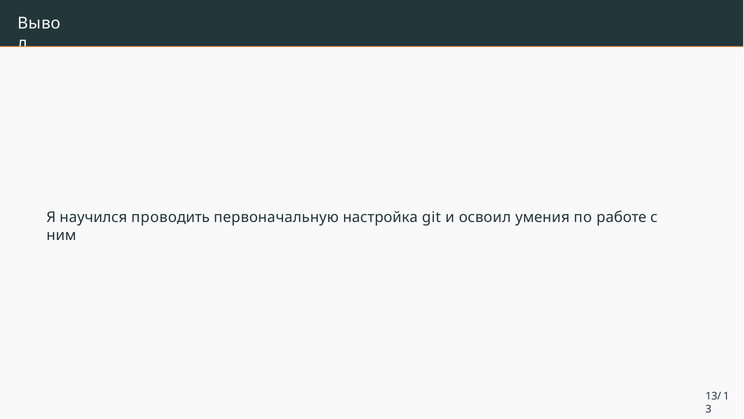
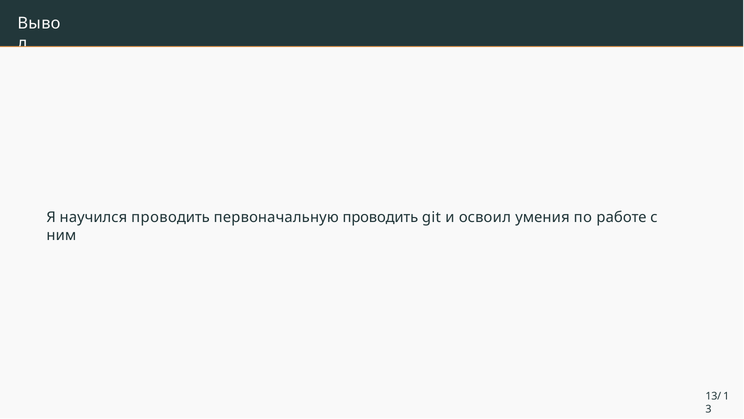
первоначальную настройка: настройка -> проводить
